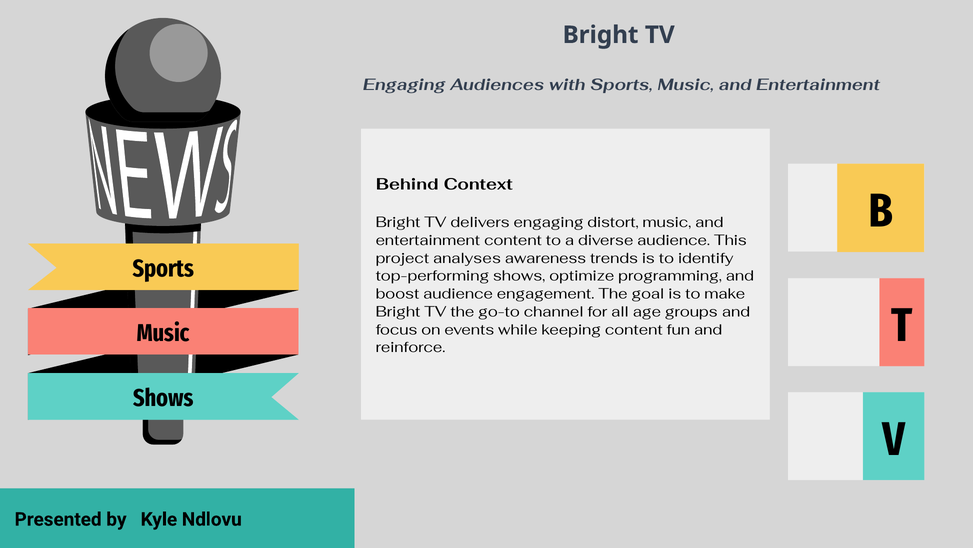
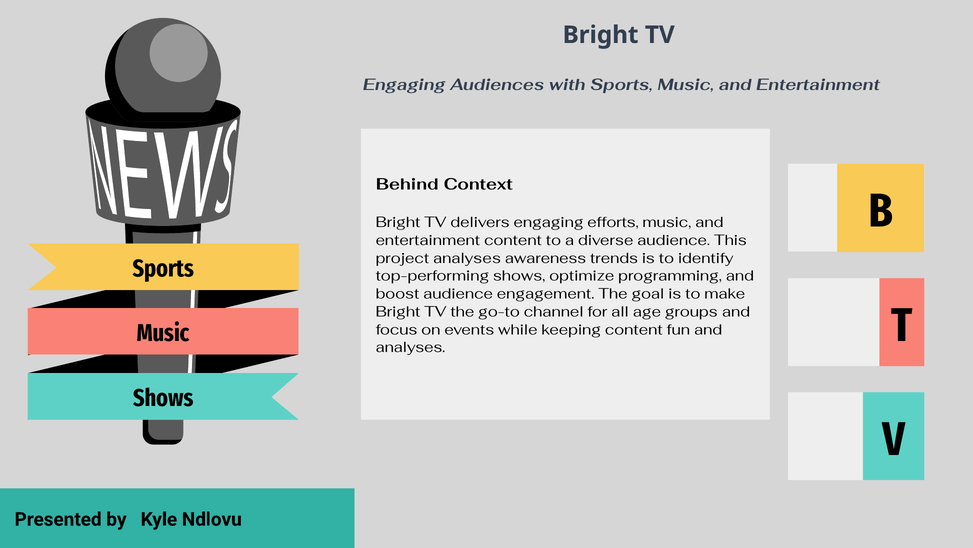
distort: distort -> efforts
reinforce at (410, 347): reinforce -> analyses
